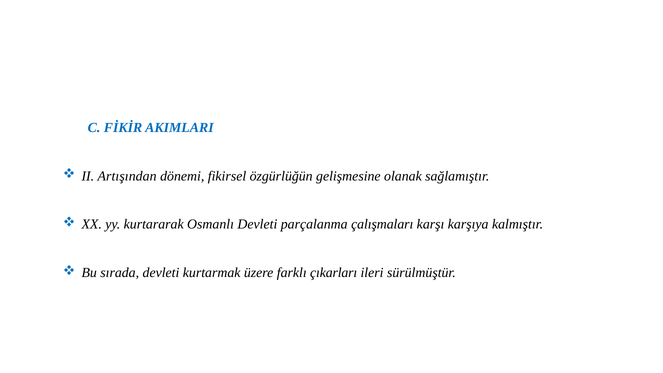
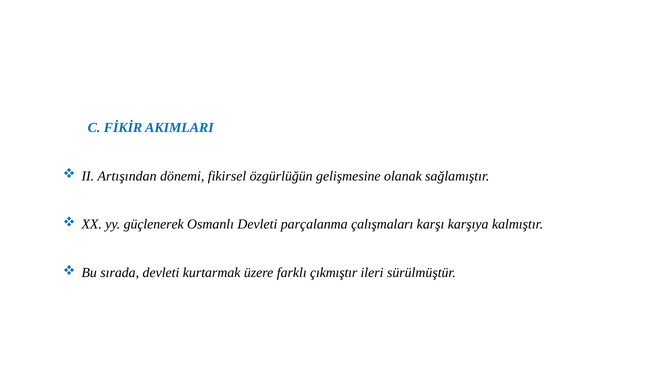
kurtararak: kurtararak -> güçlenerek
çıkarları: çıkarları -> çıkmıştır
